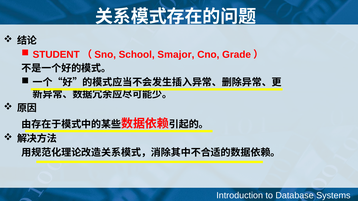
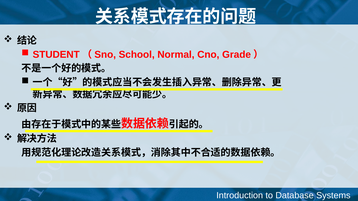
Smajor: Smajor -> Normal
